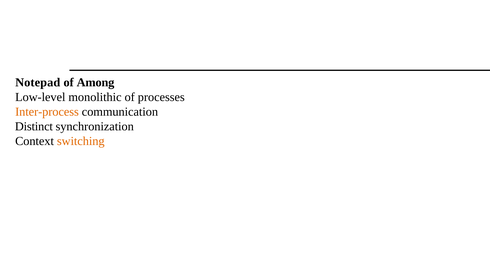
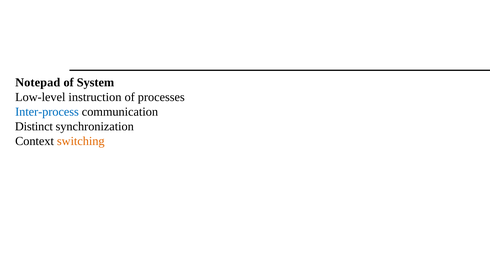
Among: Among -> System
monolithic: monolithic -> instruction
Inter-process colour: orange -> blue
